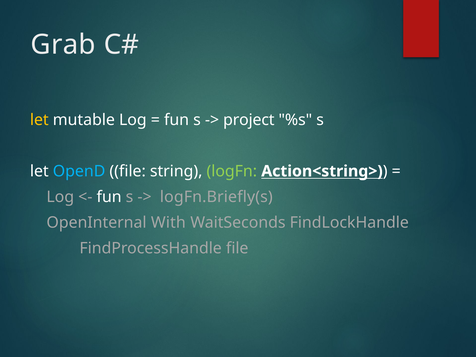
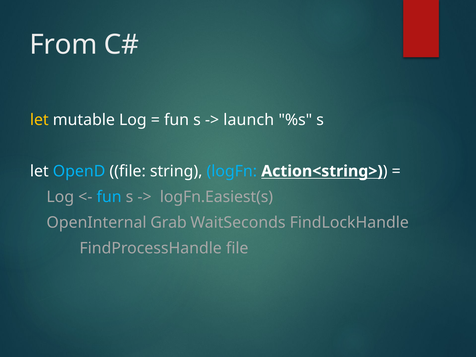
Grab: Grab -> From
project: project -> launch
logFn colour: light green -> light blue
fun at (109, 197) colour: white -> light blue
logFn.Briefly(s: logFn.Briefly(s -> logFn.Easiest(s
With: With -> Grab
